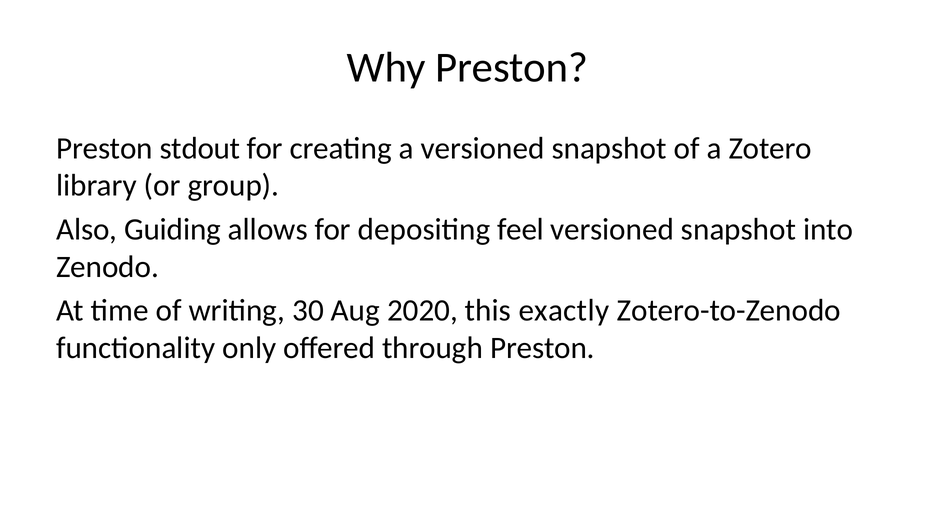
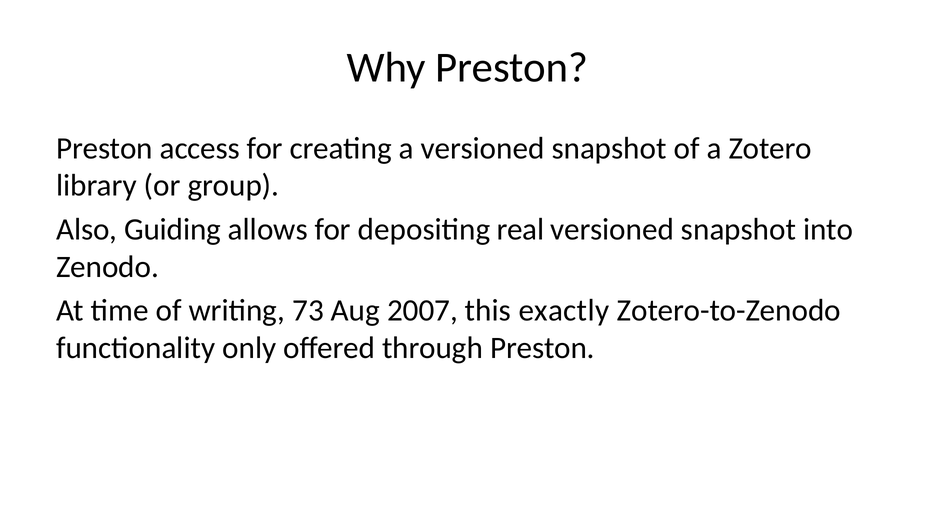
stdout: stdout -> access
feel: feel -> real
30: 30 -> 73
2020: 2020 -> 2007
